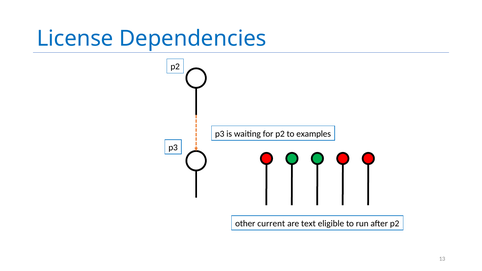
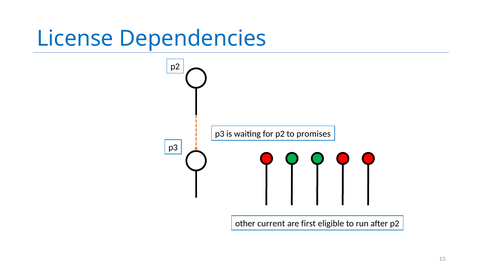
examples: examples -> promises
text: text -> first
